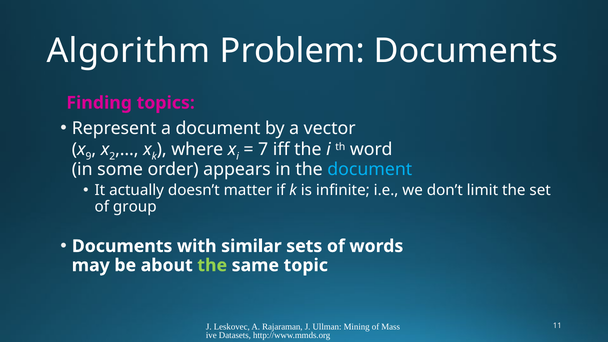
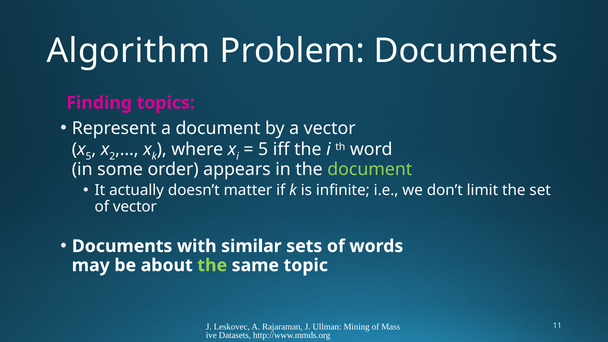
9 at (89, 156): 9 -> 5
7 at (263, 150): 7 -> 5
document at (370, 169) colour: light blue -> light green
of group: group -> vector
